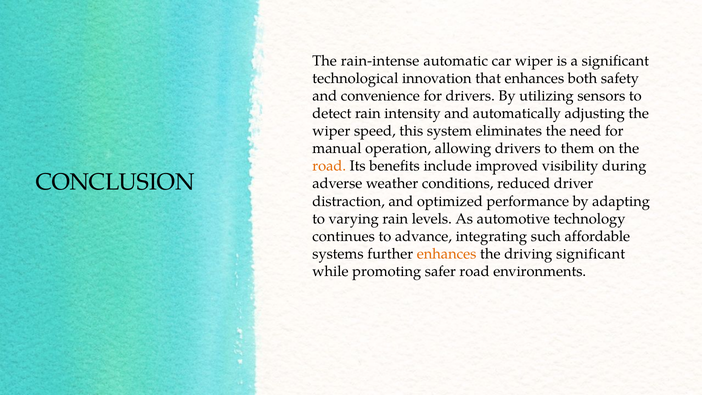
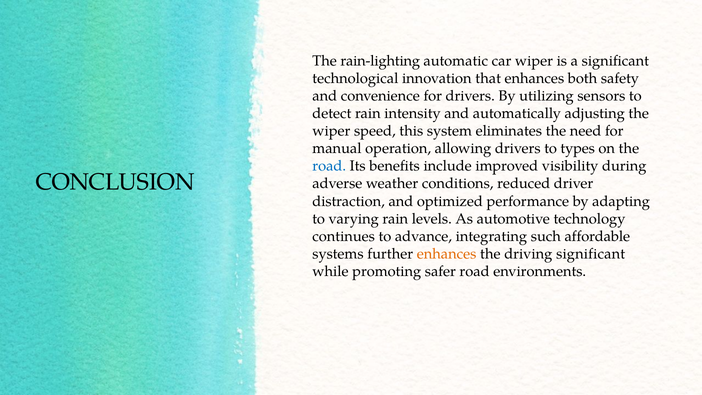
rain-intense: rain-intense -> rain-lighting
them: them -> types
road at (329, 166) colour: orange -> blue
